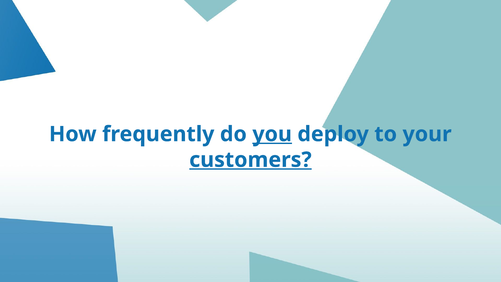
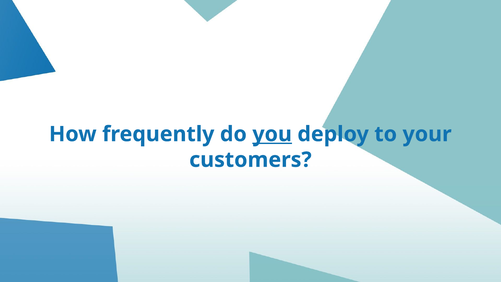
customers underline: present -> none
